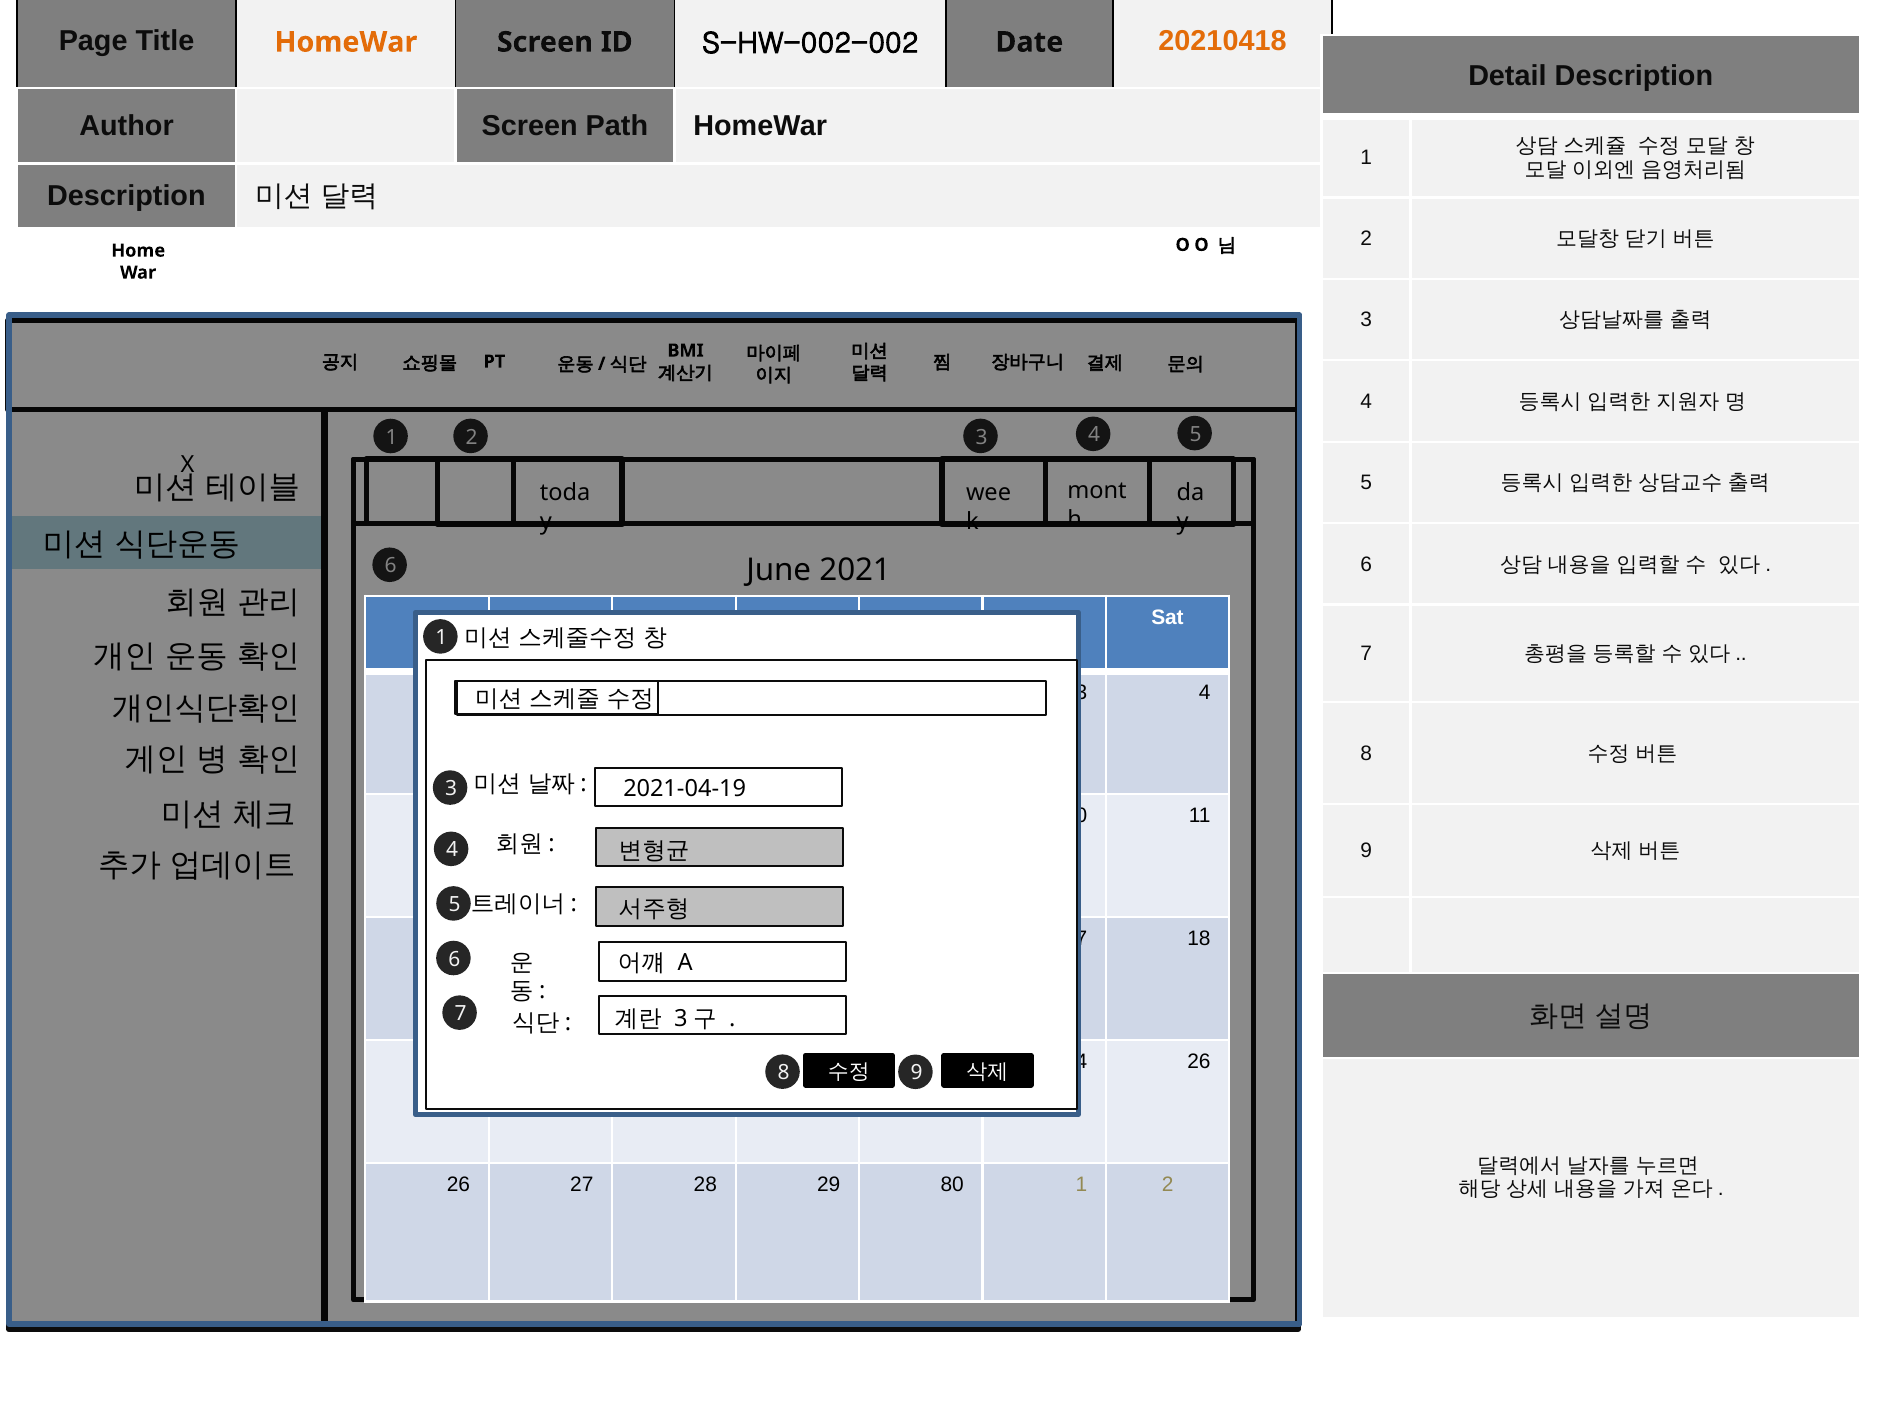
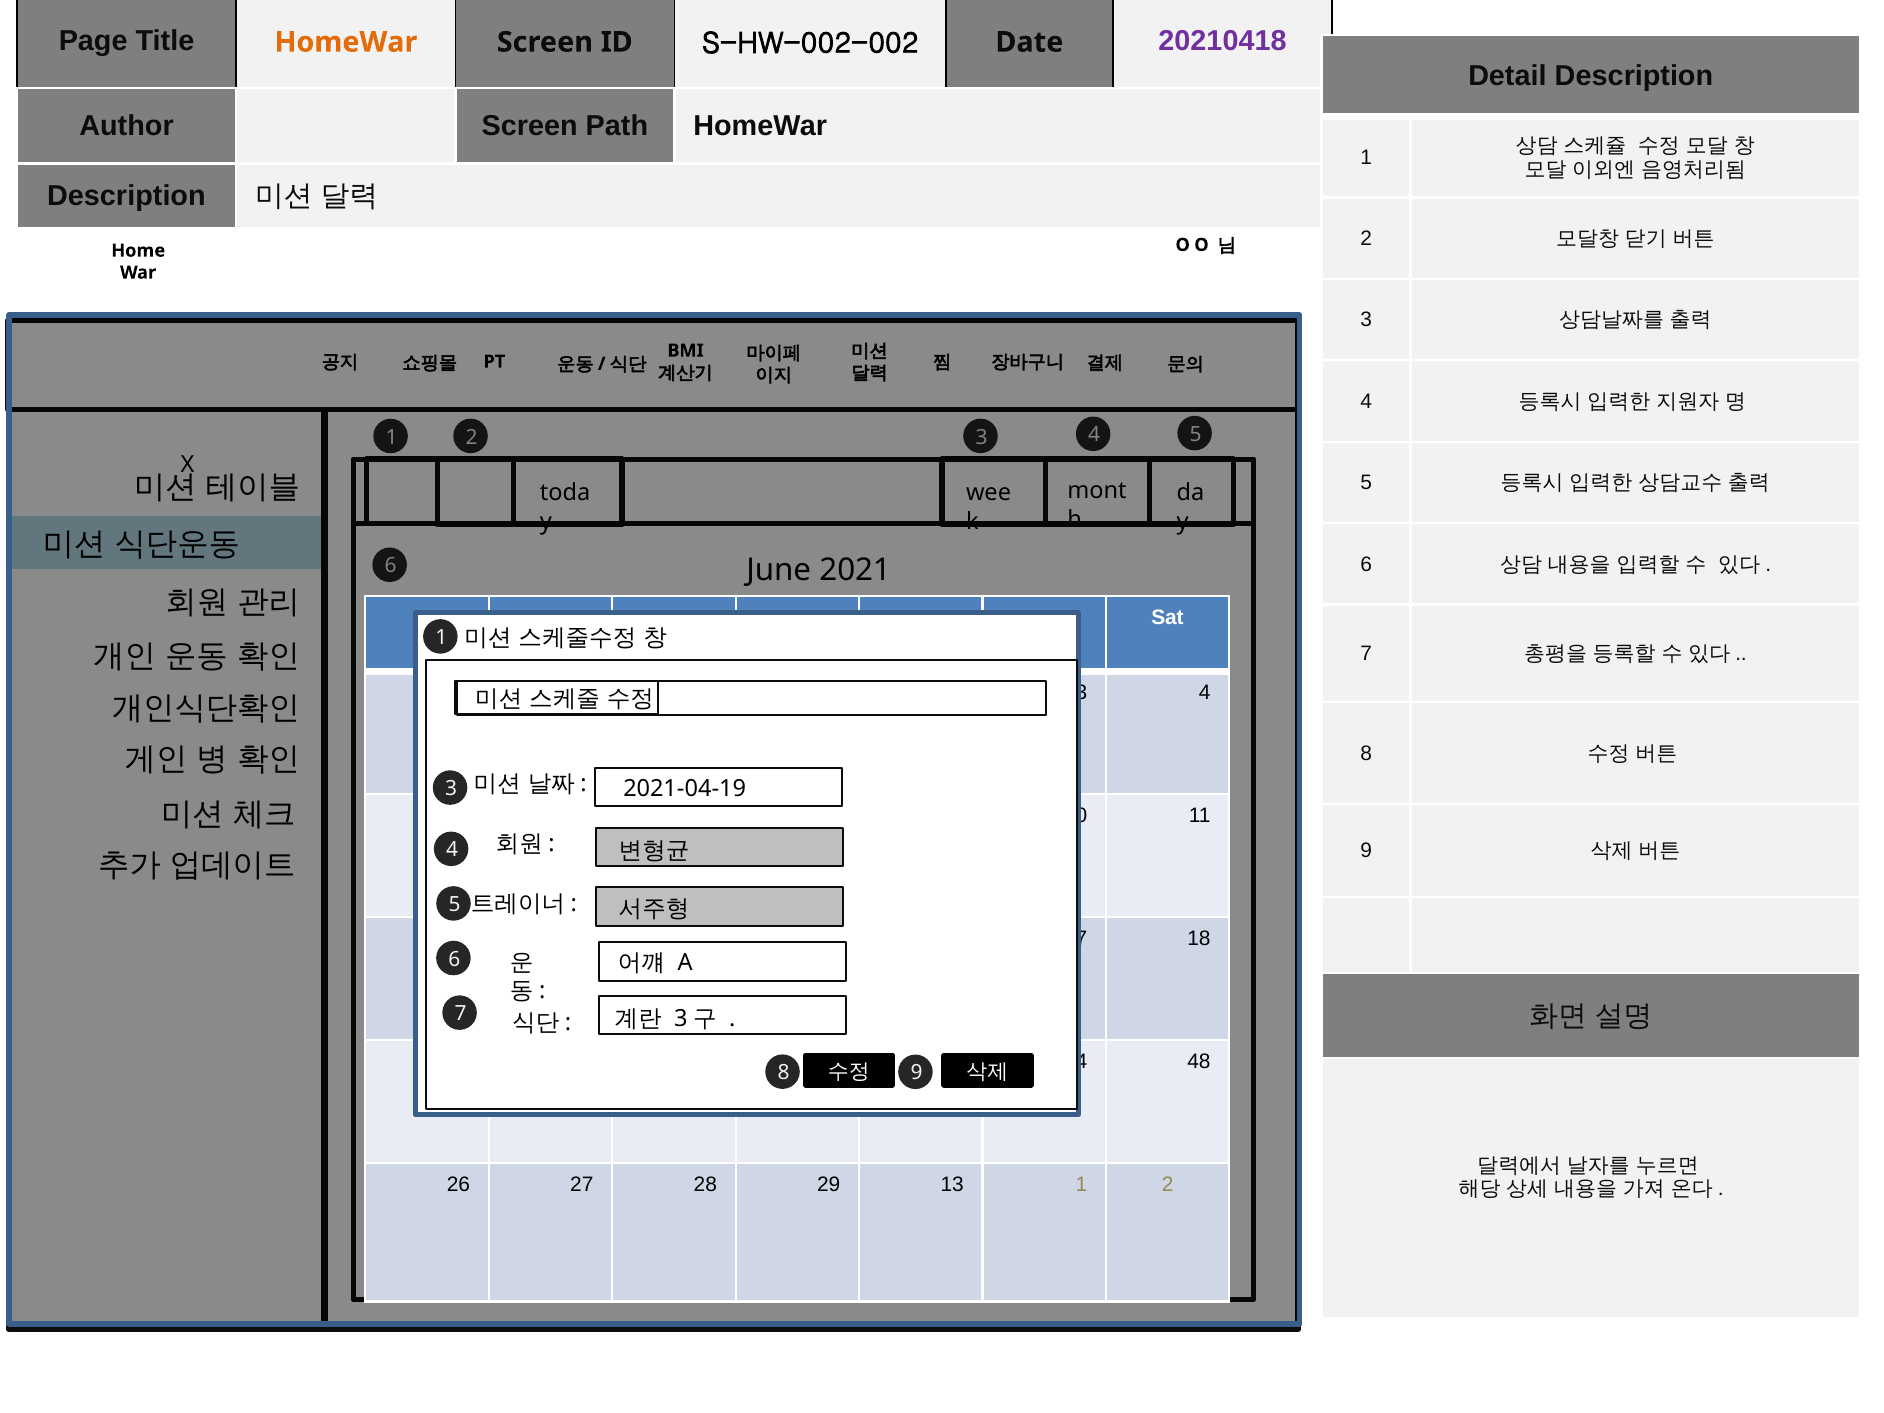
20210418 colour: orange -> purple
26 at (1199, 1062): 26 -> 48
29 80: 80 -> 13
